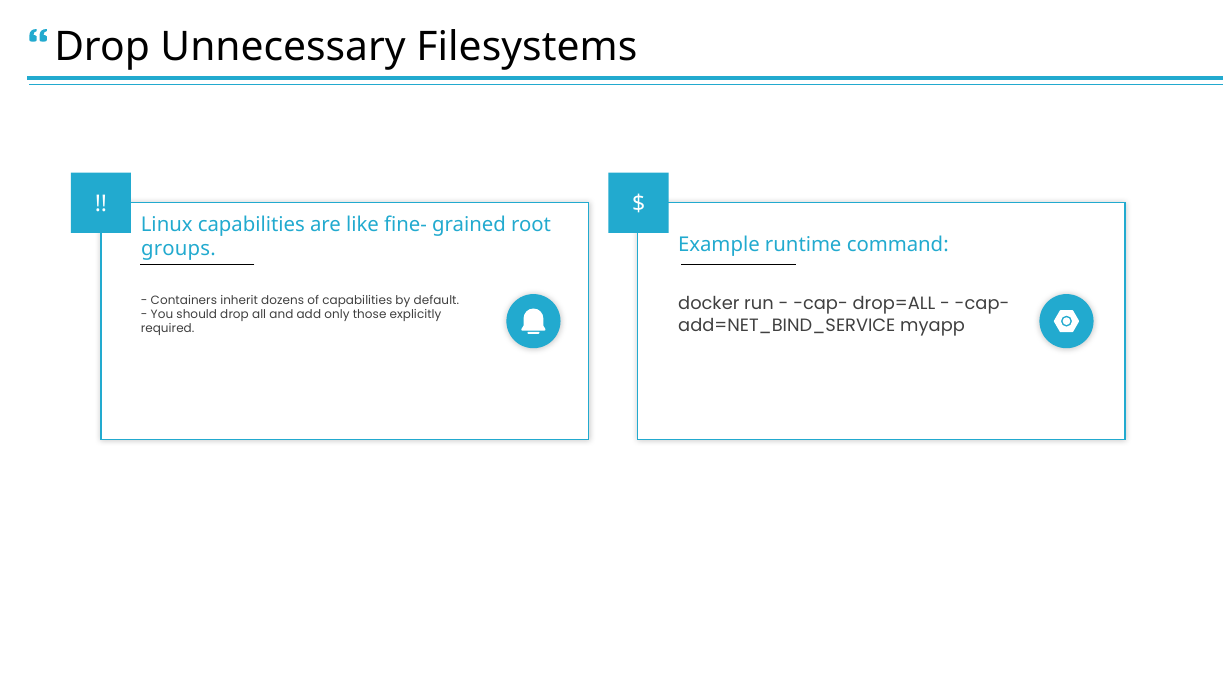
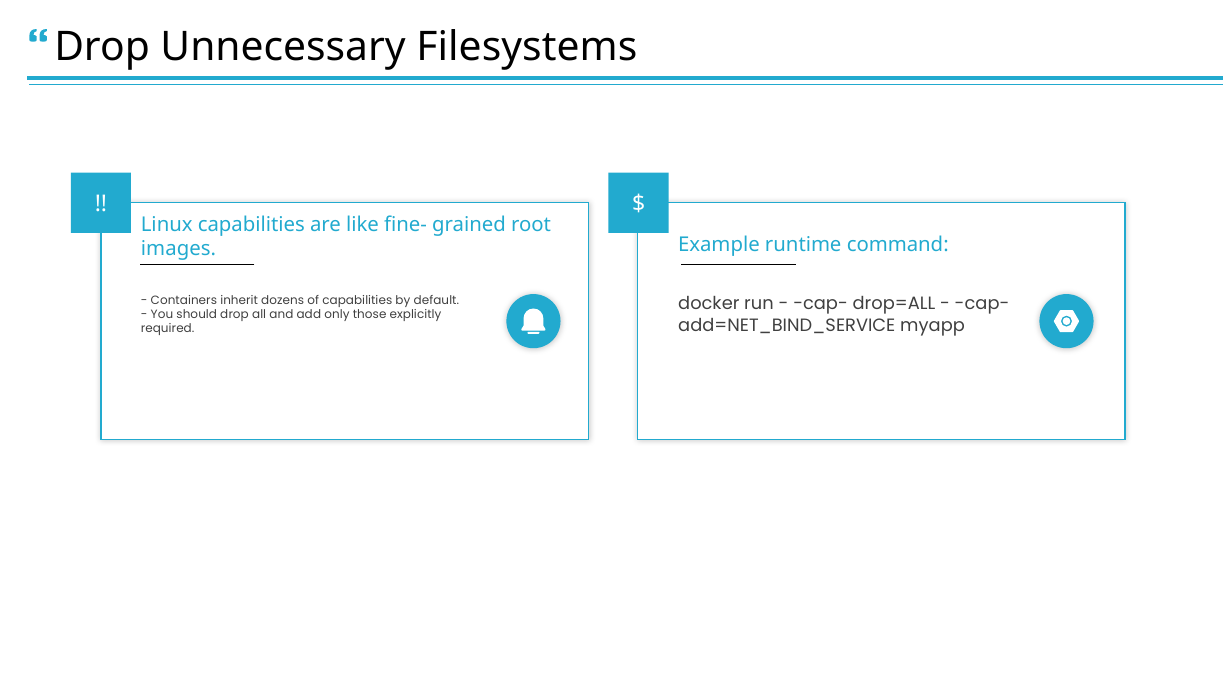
groups: groups -> images
